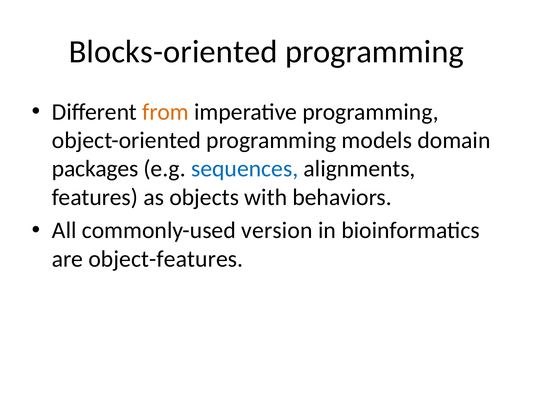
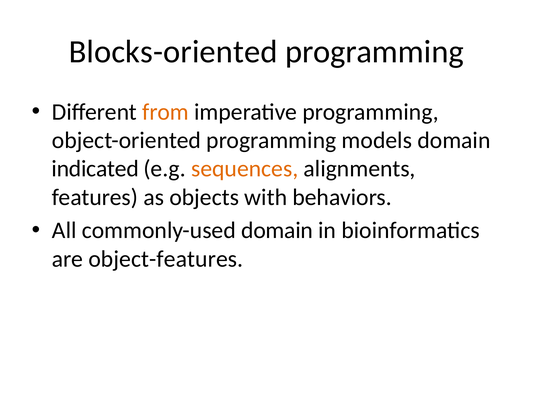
packages: packages -> indicated
sequences colour: blue -> orange
commonly-used version: version -> domain
